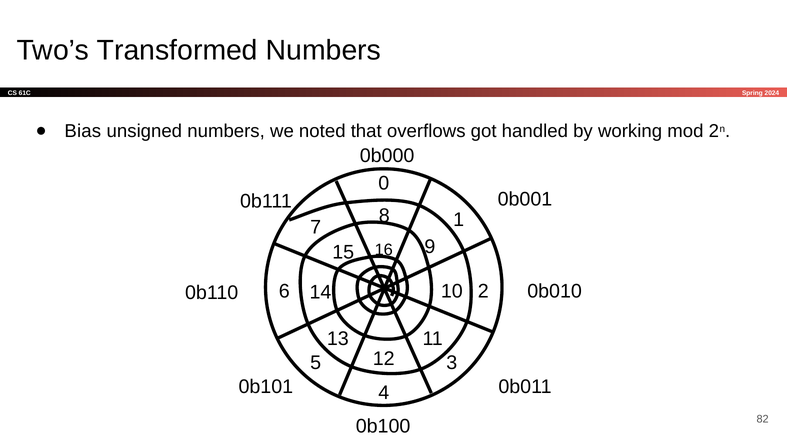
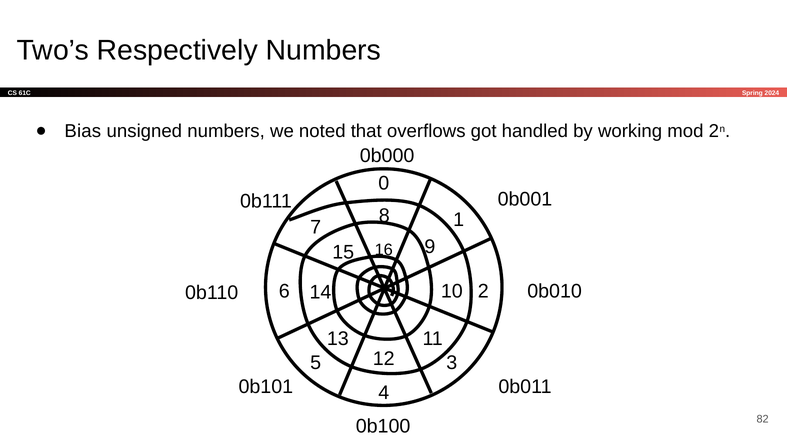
Transformed: Transformed -> Respectively
